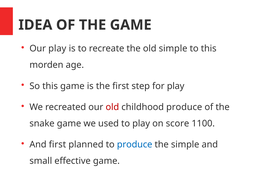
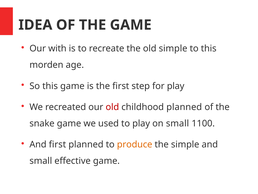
Our play: play -> with
childhood produce: produce -> planned
on score: score -> small
produce at (135, 144) colour: blue -> orange
